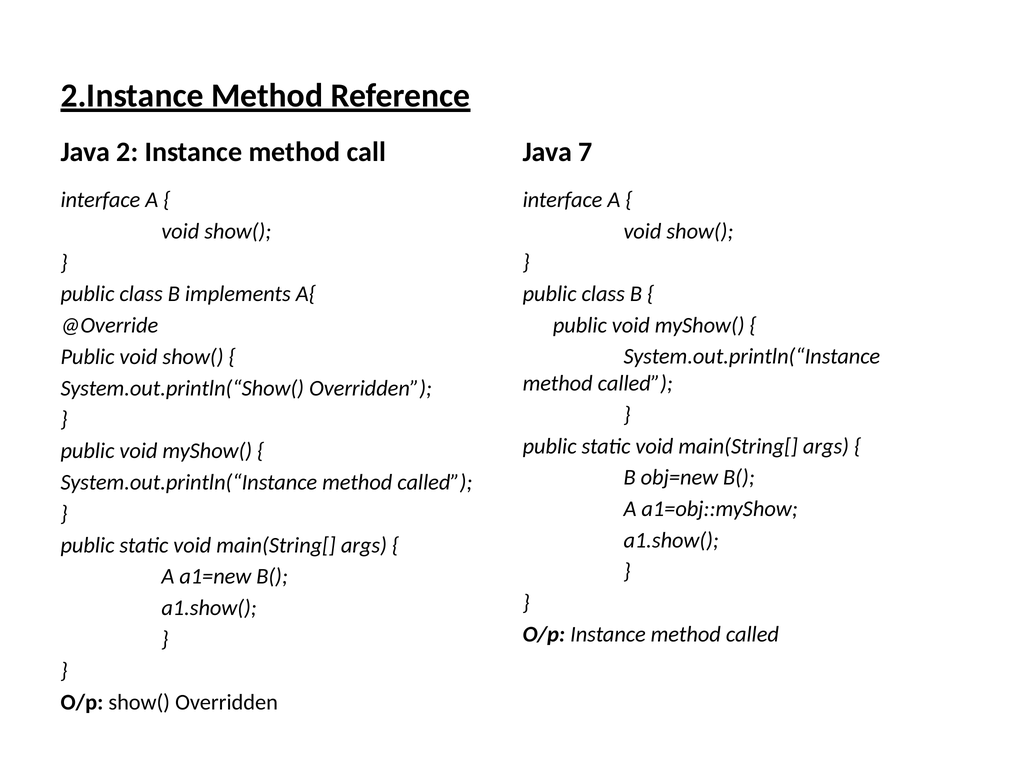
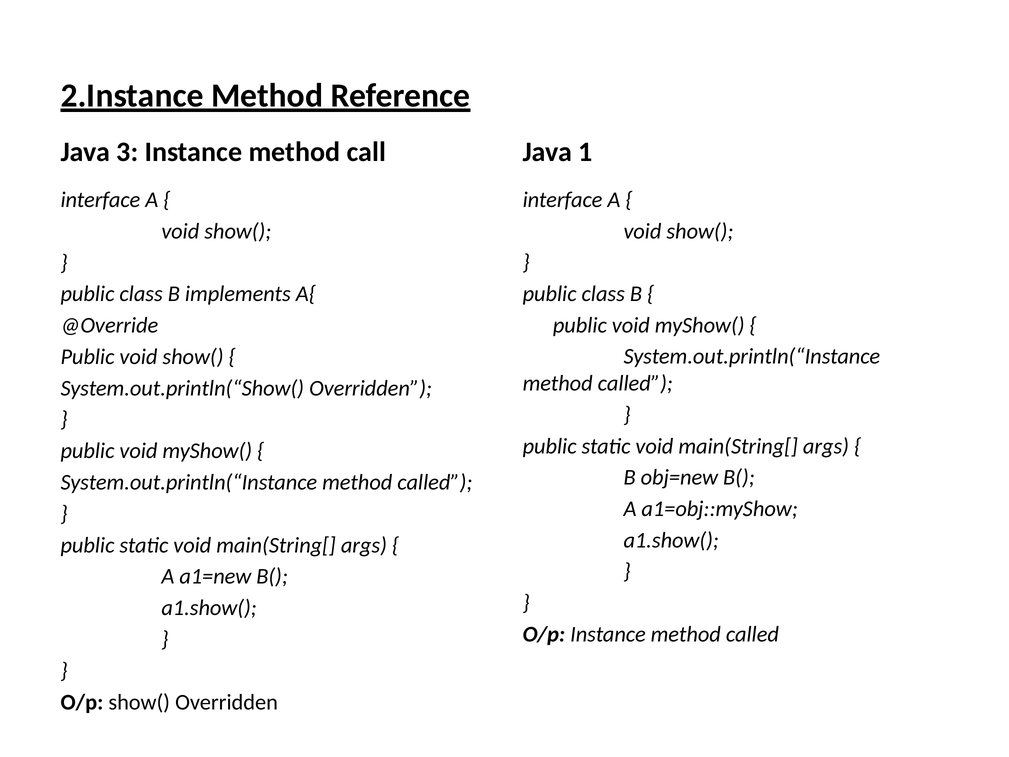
2: 2 -> 3
7: 7 -> 1
